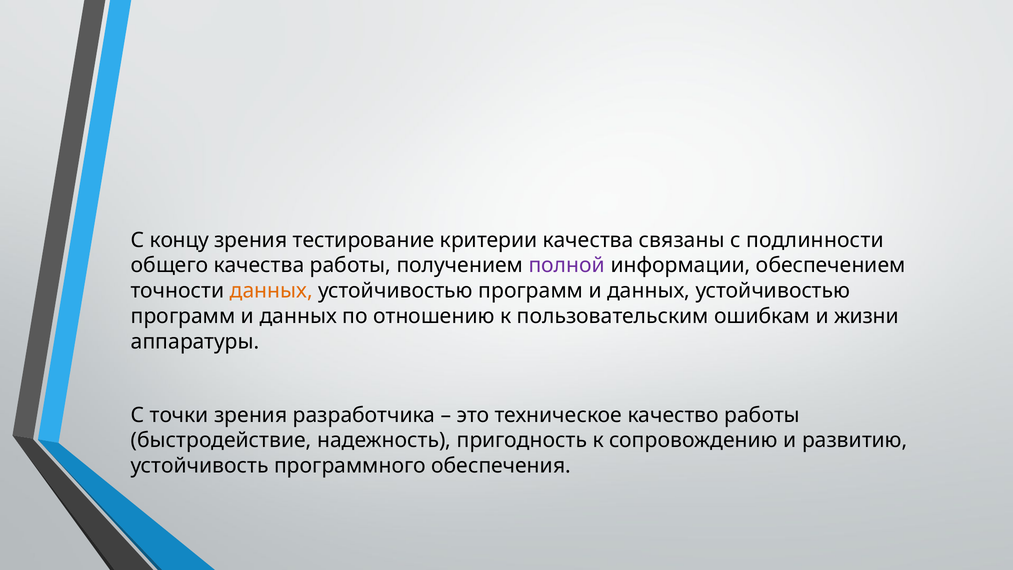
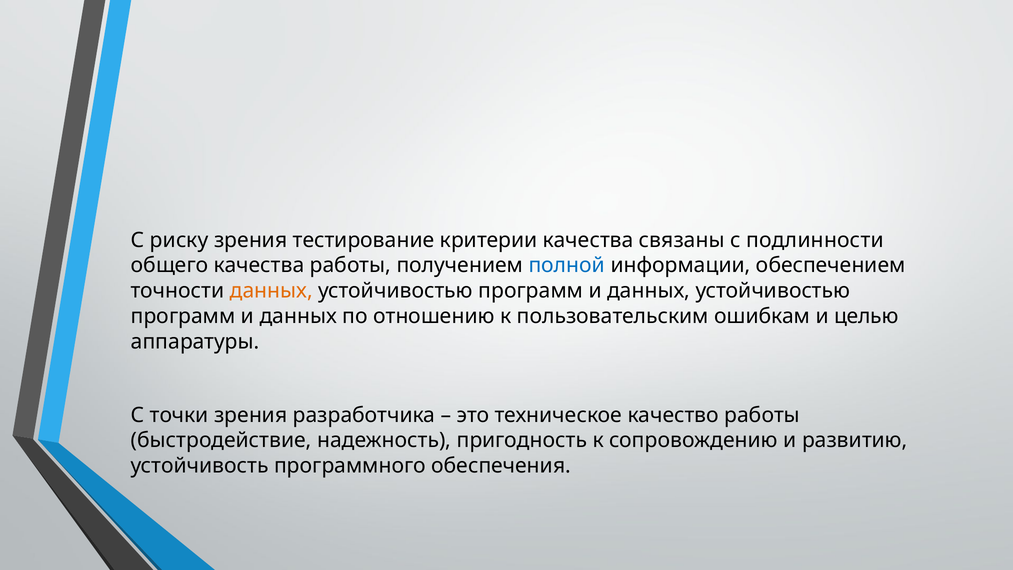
концу: концу -> риску
полной colour: purple -> blue
жизни: жизни -> целью
